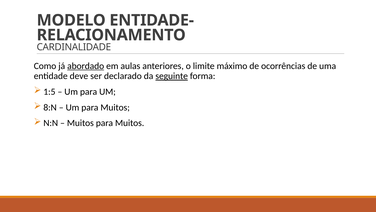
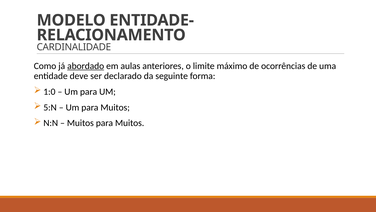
seguinte underline: present -> none
1:5: 1:5 -> 1:0
8:N: 8:N -> 5:N
